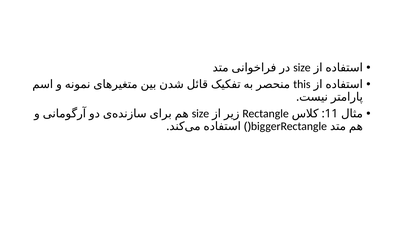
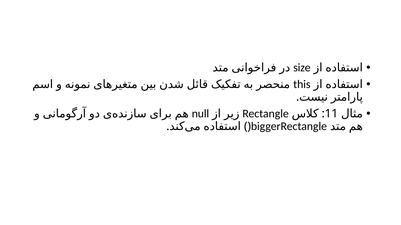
size at (200, 114): size -> null
